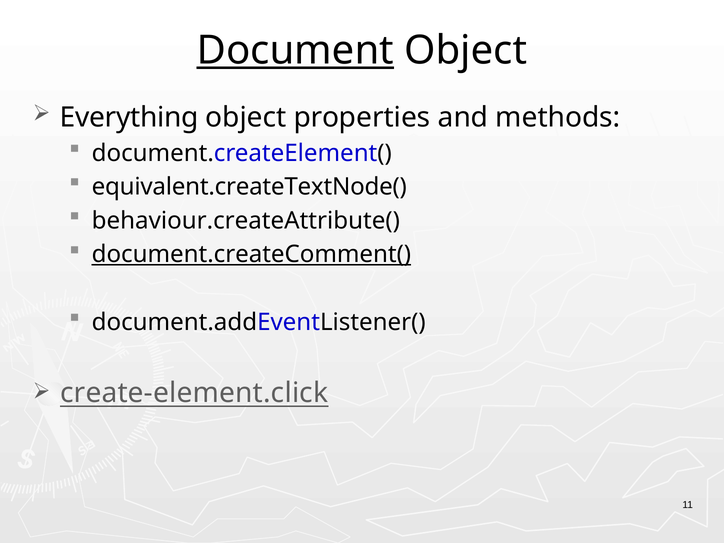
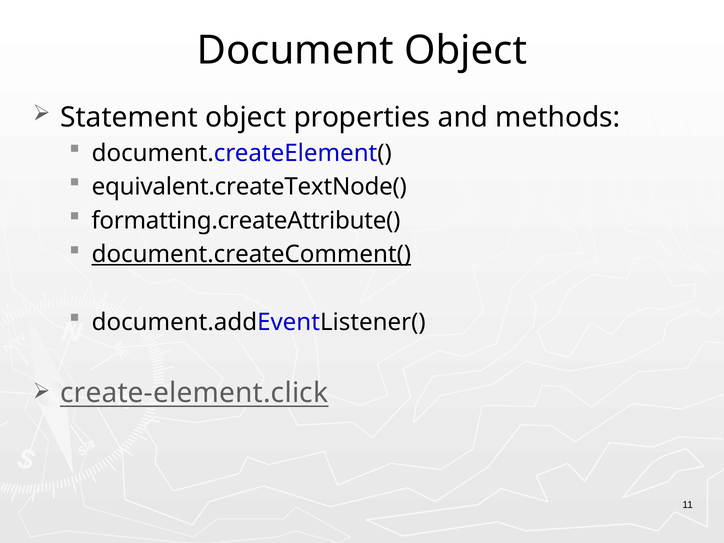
Document underline: present -> none
Everything: Everything -> Statement
behaviour.createAttribute(: behaviour.createAttribute( -> formatting.createAttribute(
